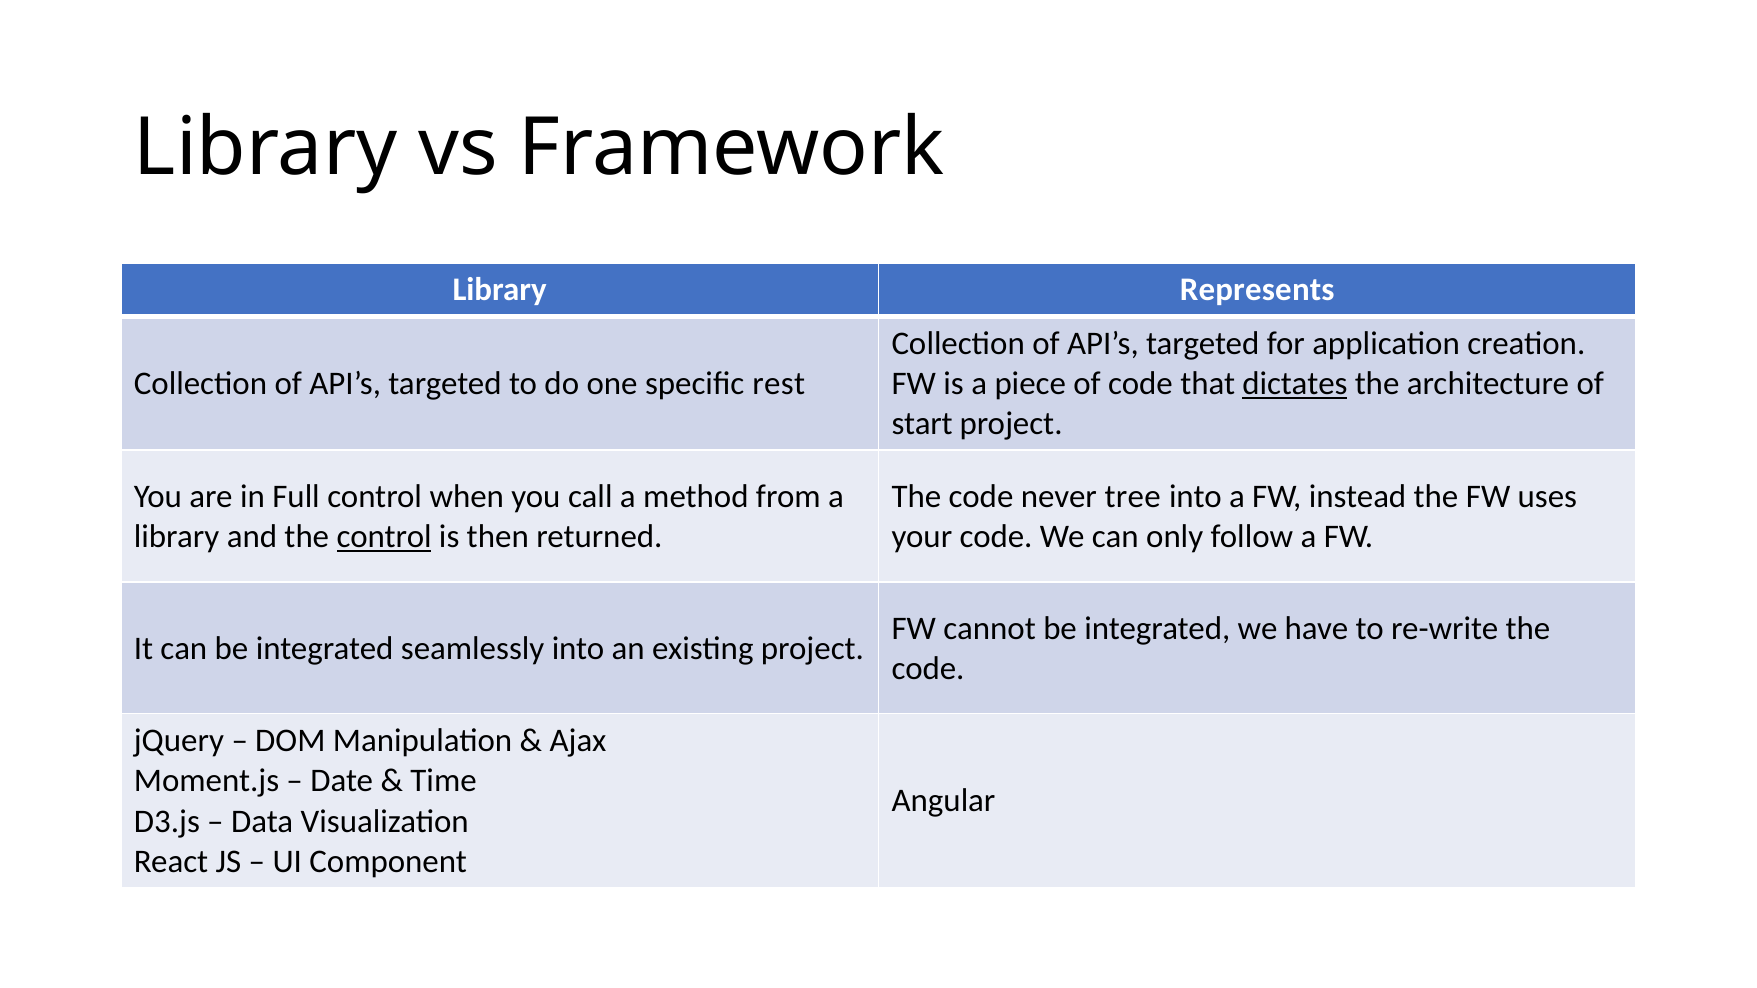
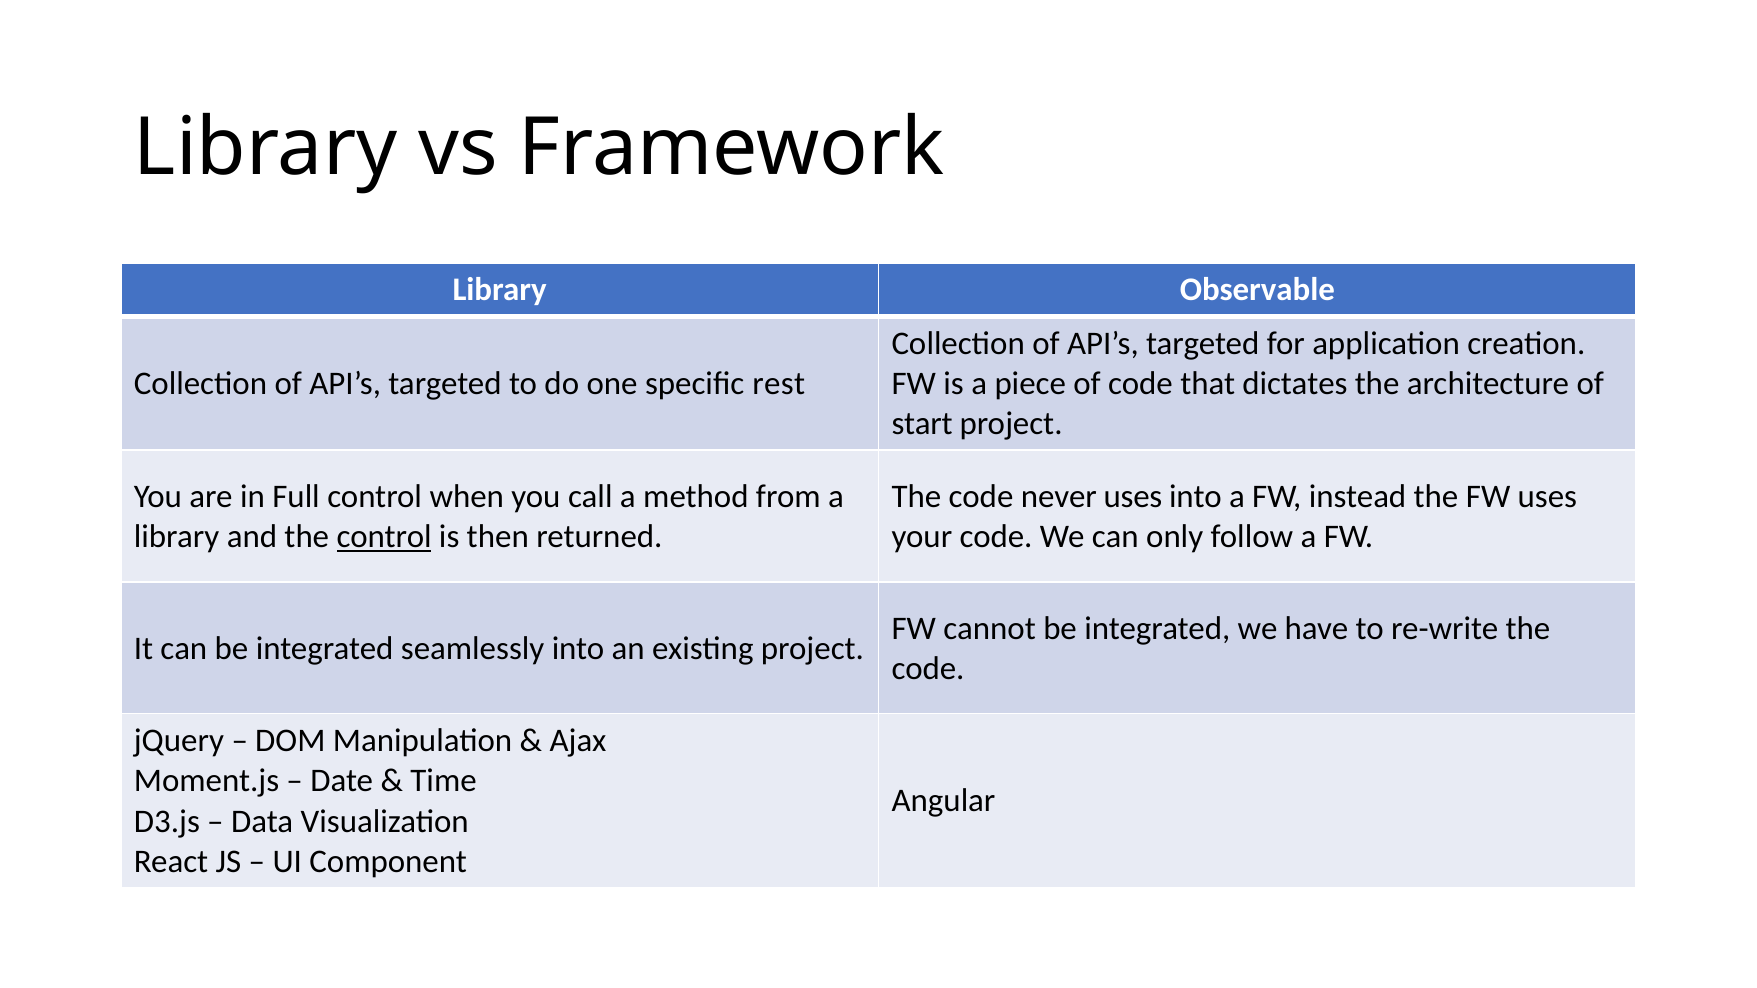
Represents: Represents -> Observable
dictates underline: present -> none
never tree: tree -> uses
